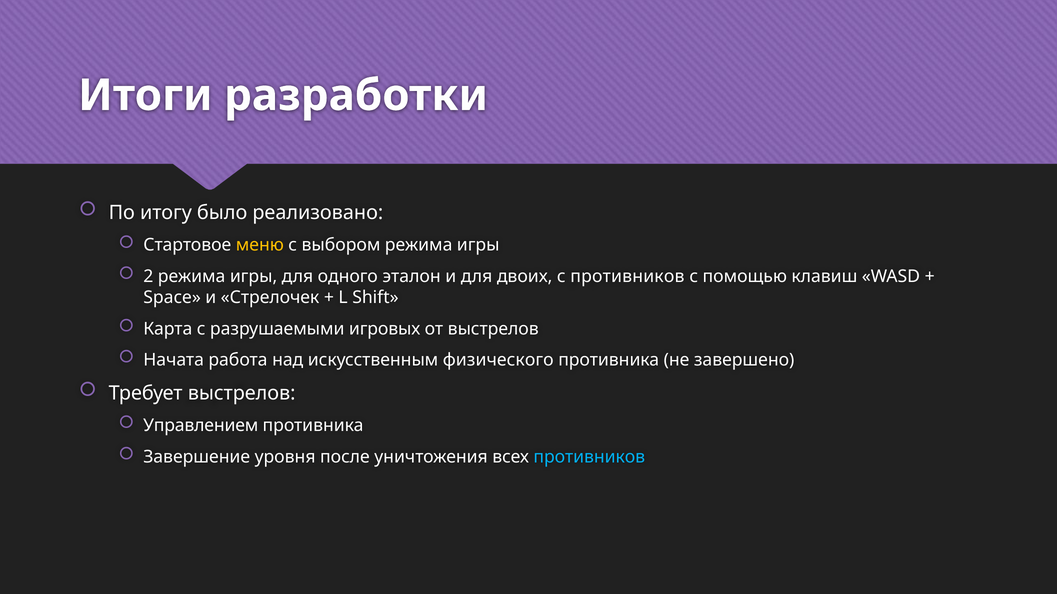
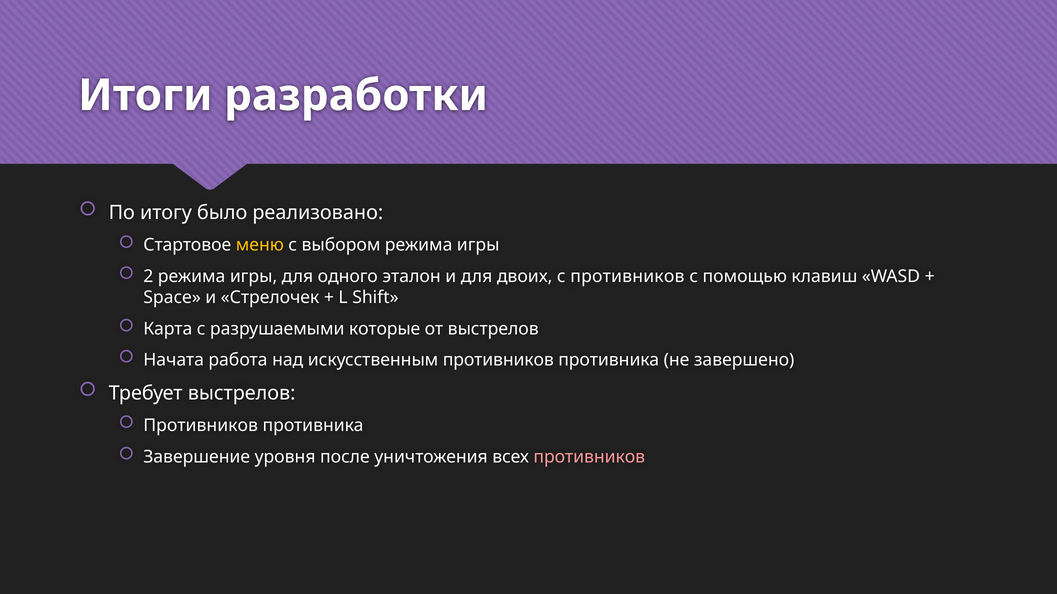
игровых: игровых -> которые
искусственным физического: физического -> противников
Управлением at (201, 426): Управлением -> Противников
противников at (589, 457) colour: light blue -> pink
